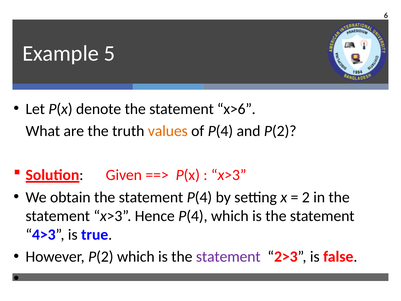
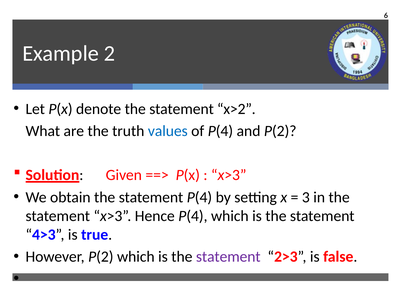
5: 5 -> 2
x>6: x>6 -> x>2
values colour: orange -> blue
2: 2 -> 3
